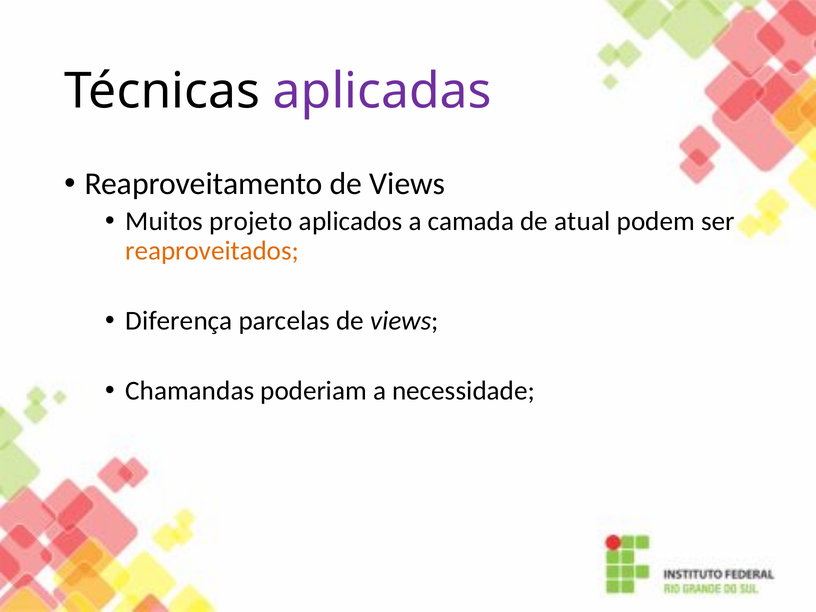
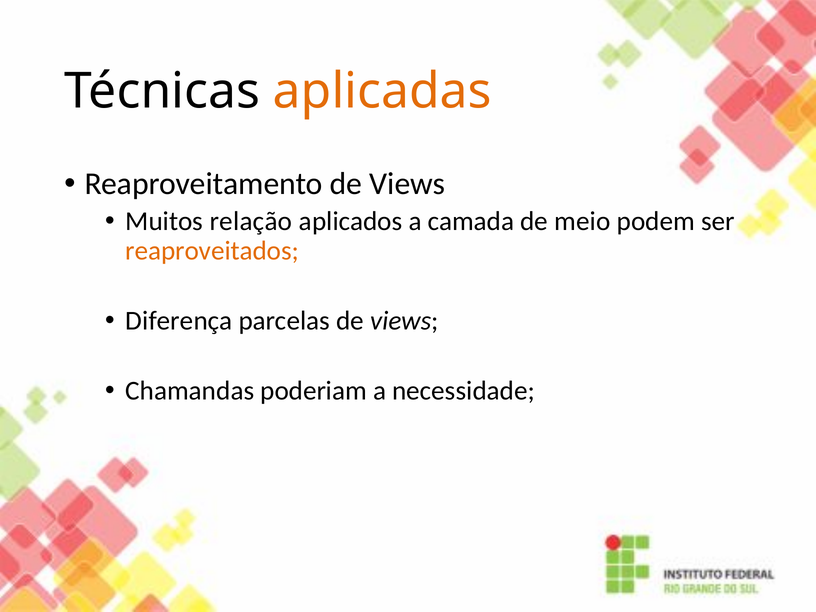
aplicadas colour: purple -> orange
projeto: projeto -> relação
atual: atual -> meio
